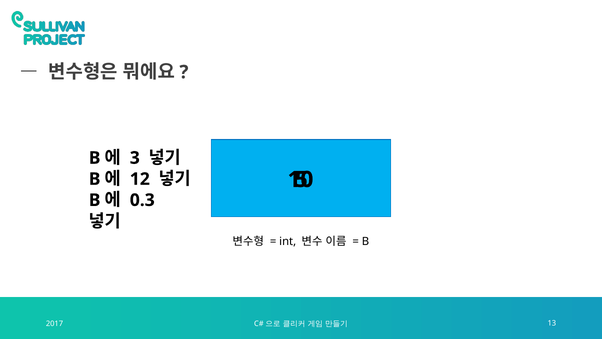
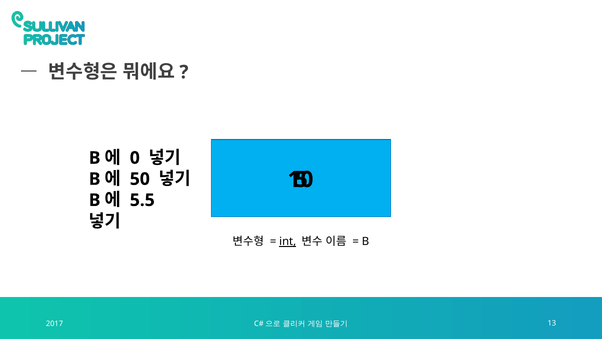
3: 3 -> 0
12: 12 -> 50
0.3: 0.3 -> 5.5
int underline: none -> present
